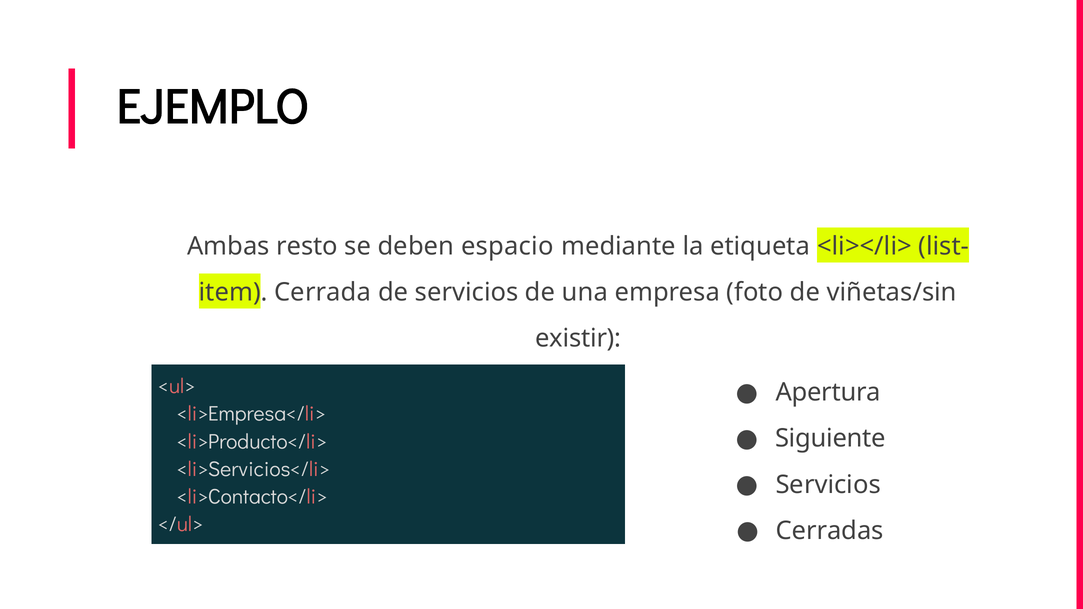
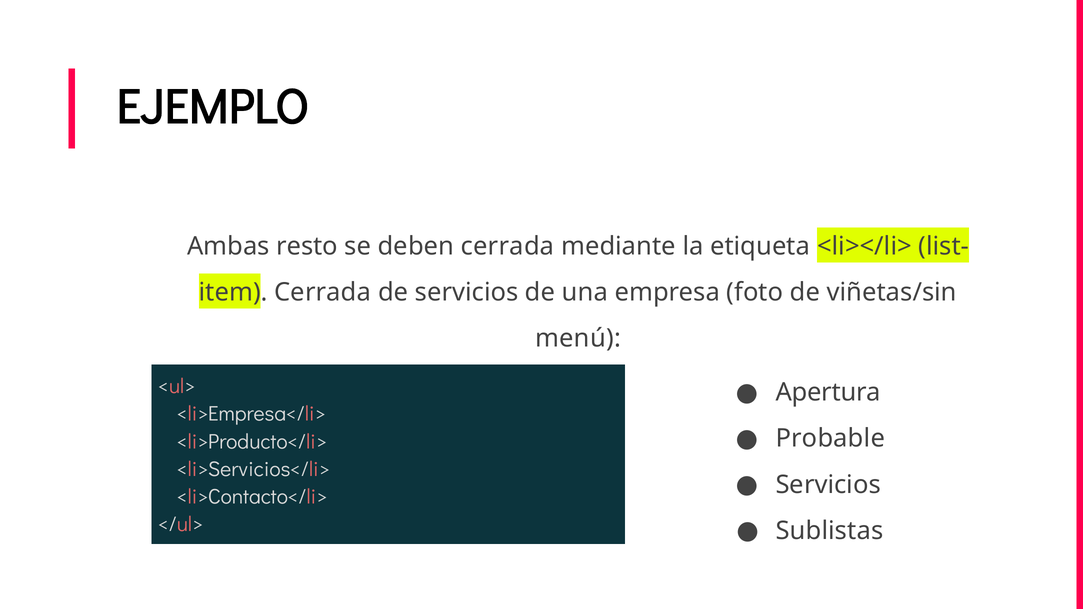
deben espacio: espacio -> cerrada
existir: existir -> menú
Siguiente: Siguiente -> Probable
Cerradas: Cerradas -> Sublistas
